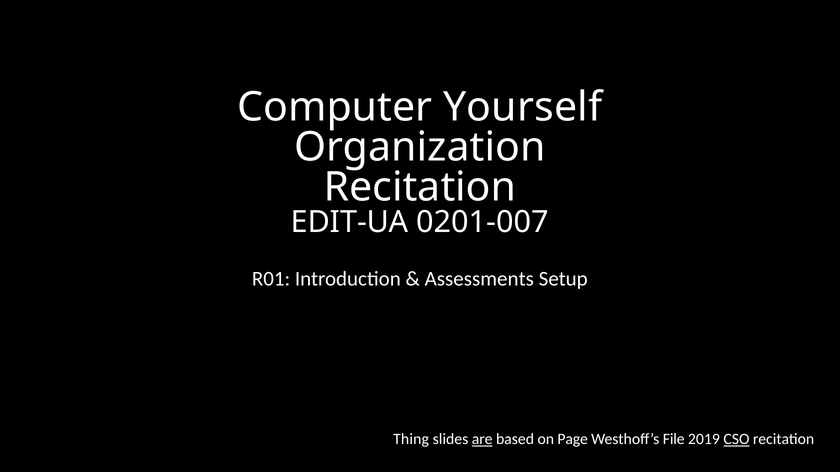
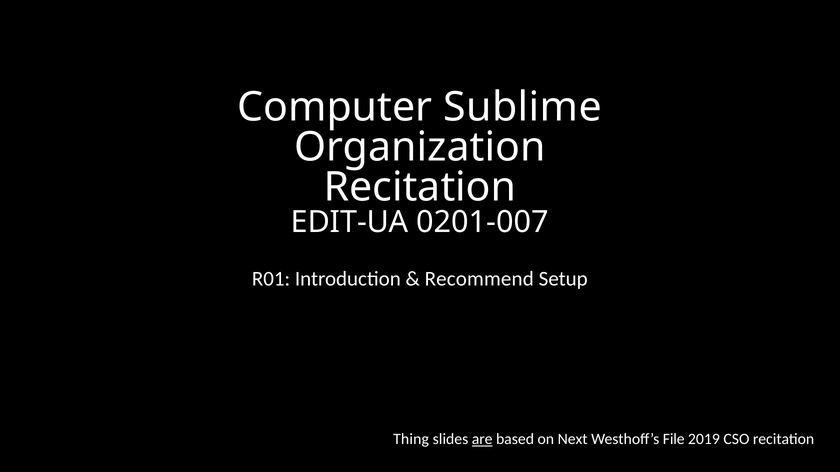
Yourself: Yourself -> Sublime
Assessments: Assessments -> Recommend
Page: Page -> Next
CSO underline: present -> none
